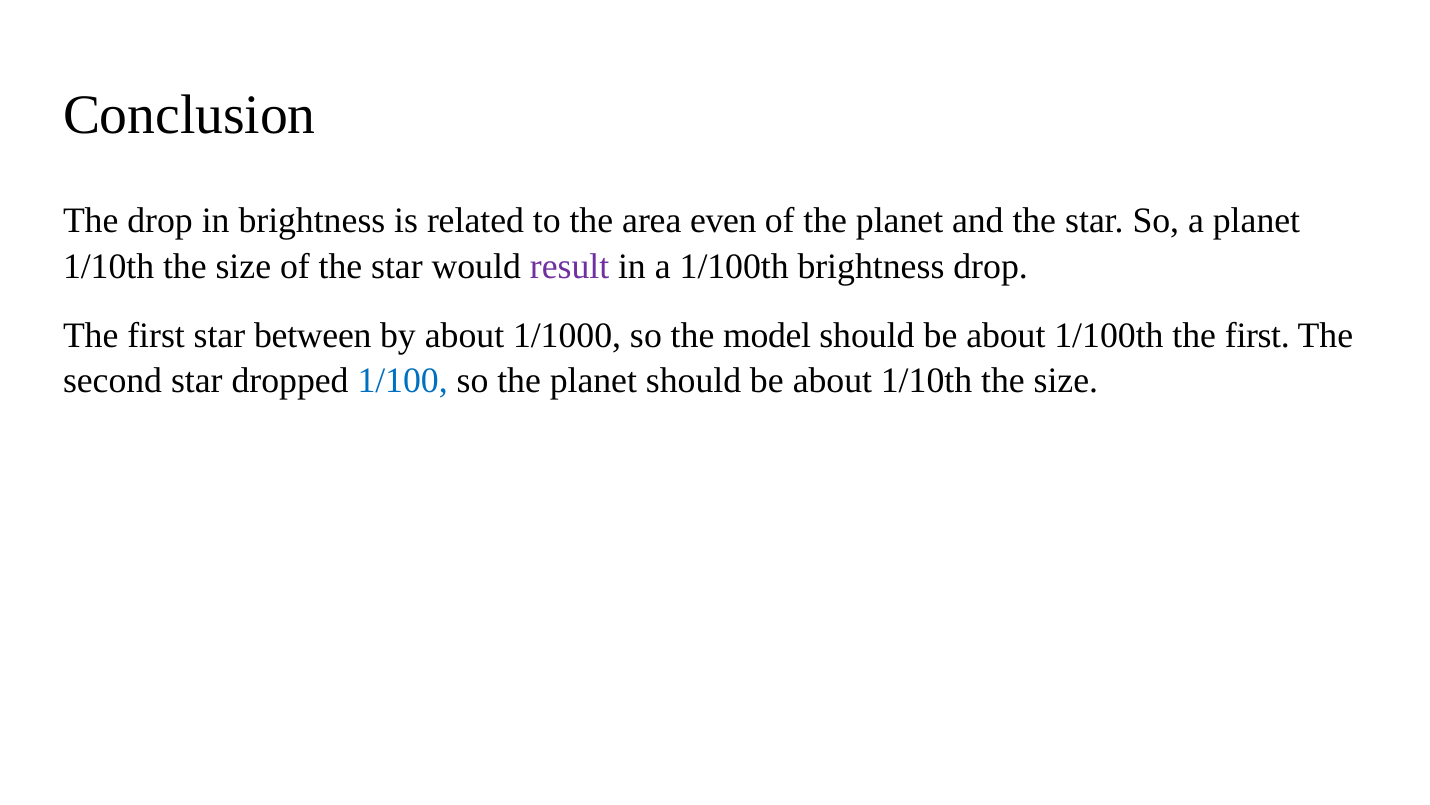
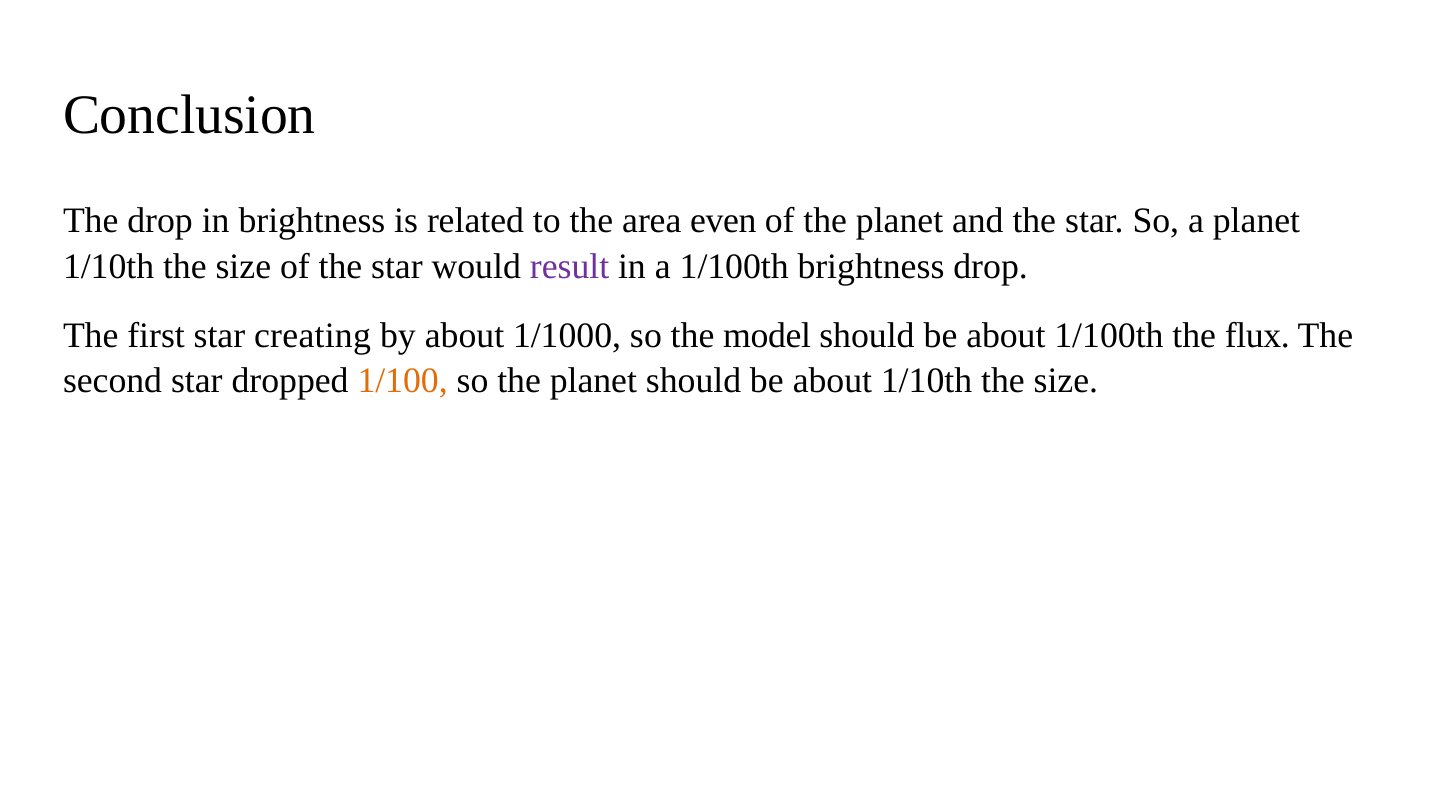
between: between -> creating
1/100th the first: first -> flux
1/100 colour: blue -> orange
